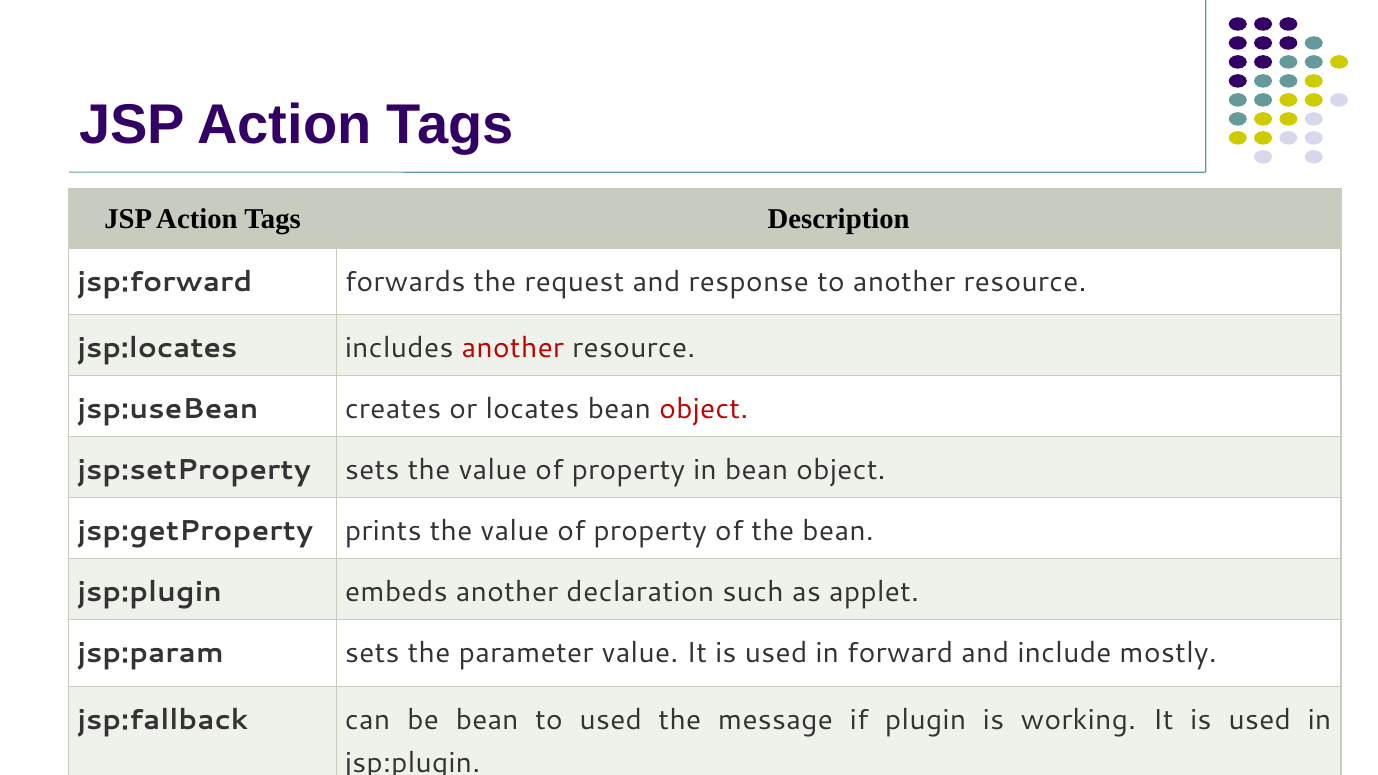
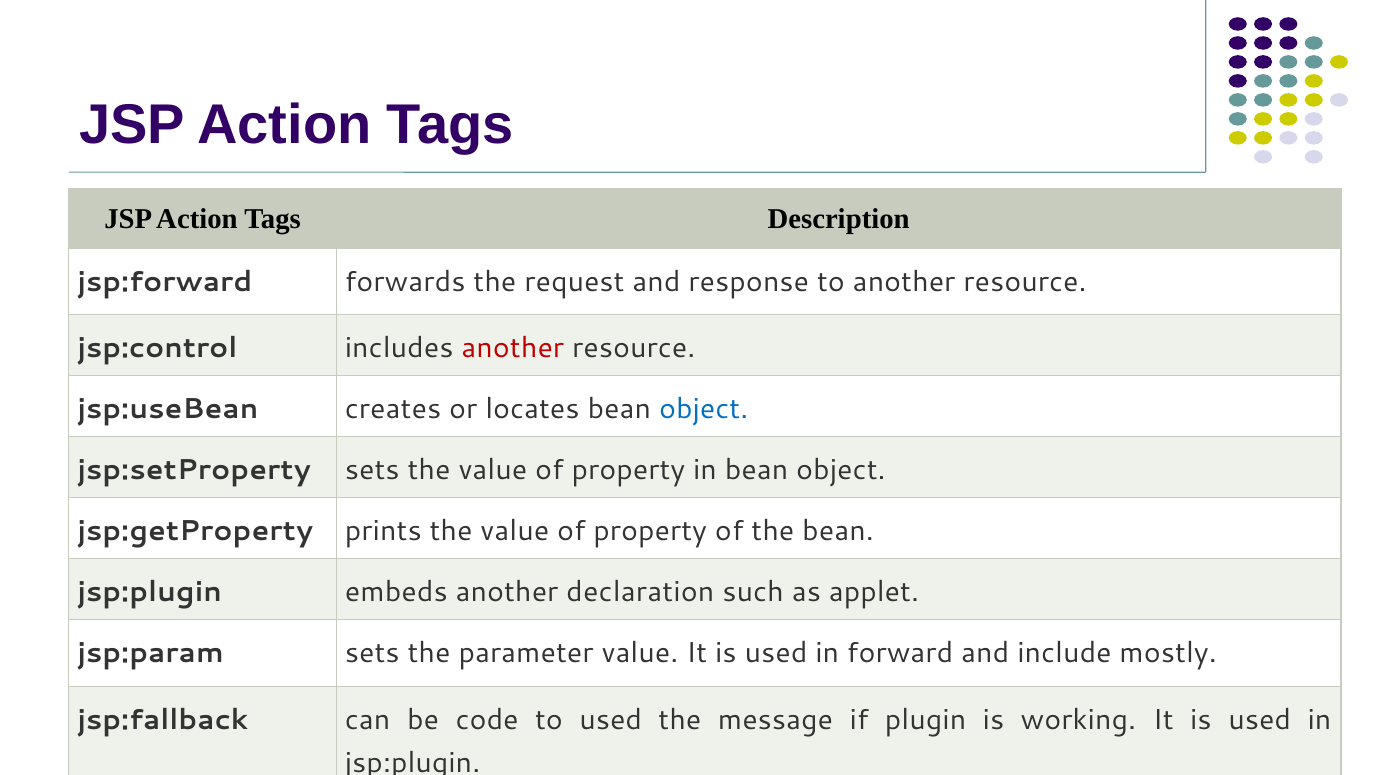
jsp:locates: jsp:locates -> jsp:control
object at (704, 409) colour: red -> blue
be bean: bean -> code
